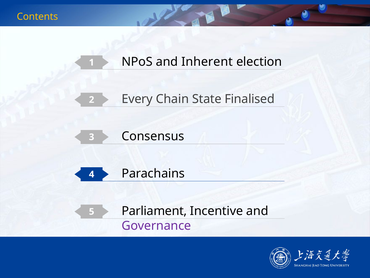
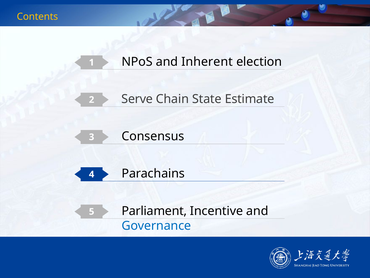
Every: Every -> Serve
Finalised: Finalised -> Estimate
Governance colour: purple -> blue
